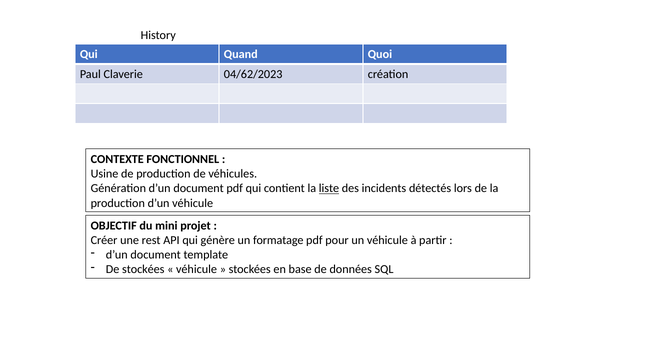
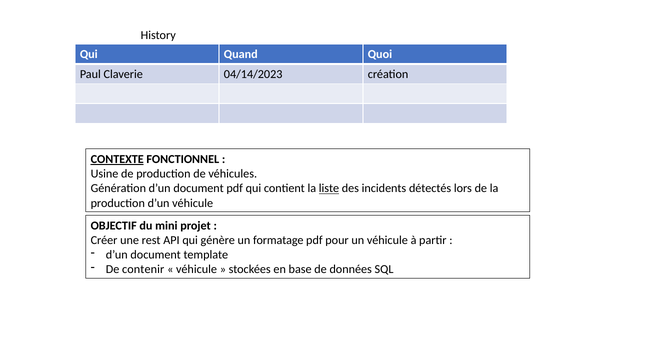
04/62/2023: 04/62/2023 -> 04/14/2023
CONTEXTE underline: none -> present
De stockées: stockées -> contenir
